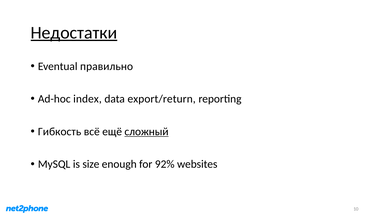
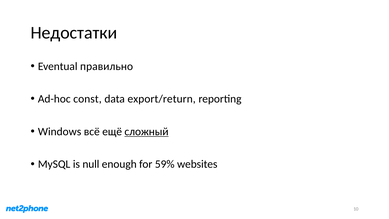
Недостатки underline: present -> none
index: index -> const
Гибкость: Гибкость -> Windows
size: size -> null
92%: 92% -> 59%
